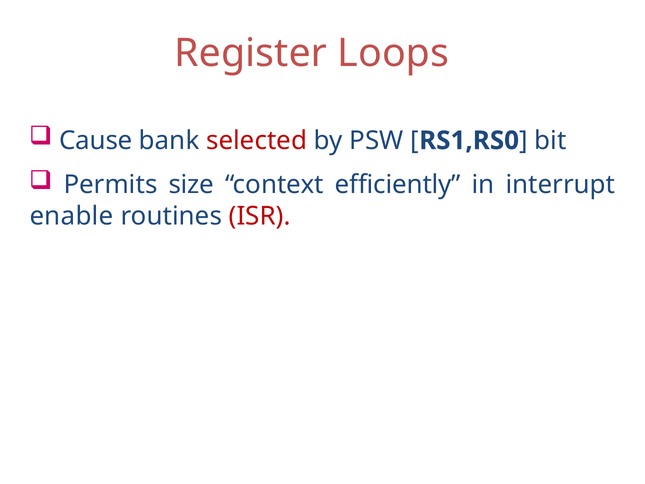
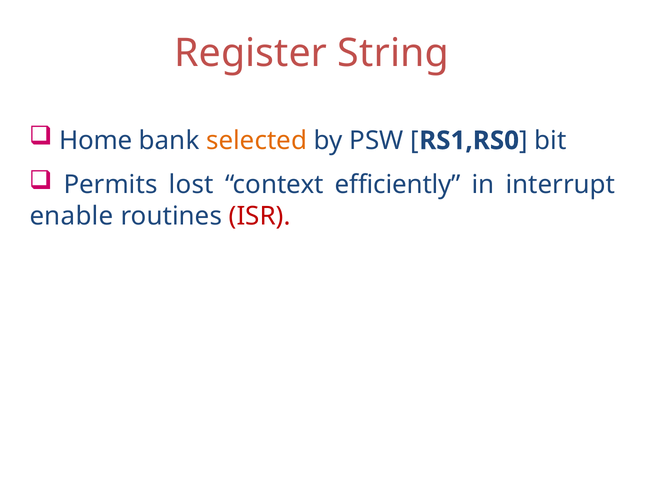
Loops: Loops -> String
Cause: Cause -> Home
selected colour: red -> orange
size: size -> lost
